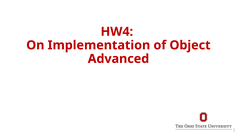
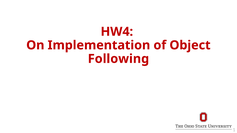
Advanced: Advanced -> Following
